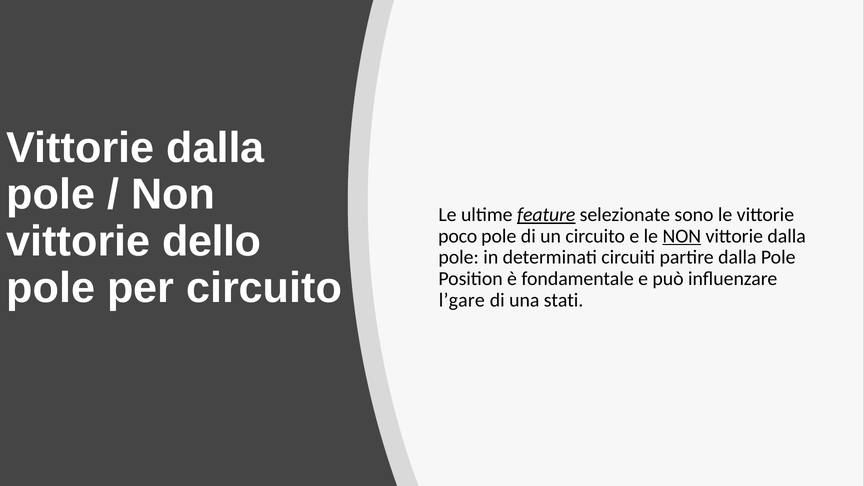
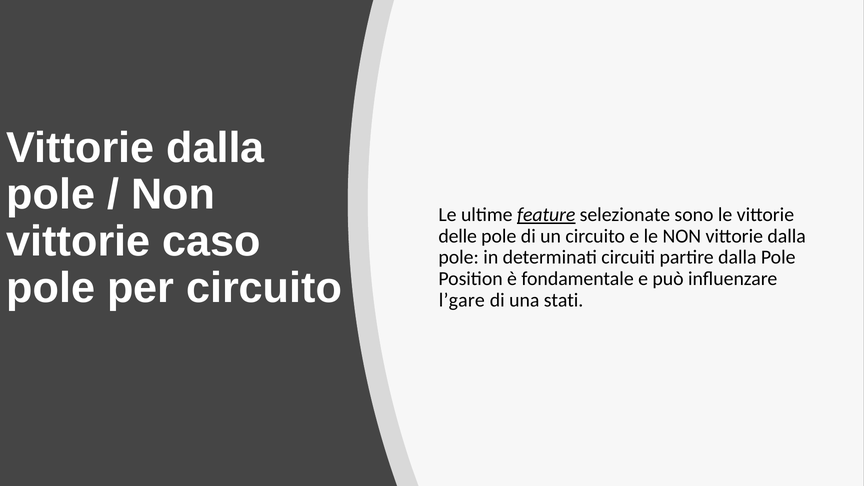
dello: dello -> caso
poco: poco -> delle
NON at (682, 236) underline: present -> none
